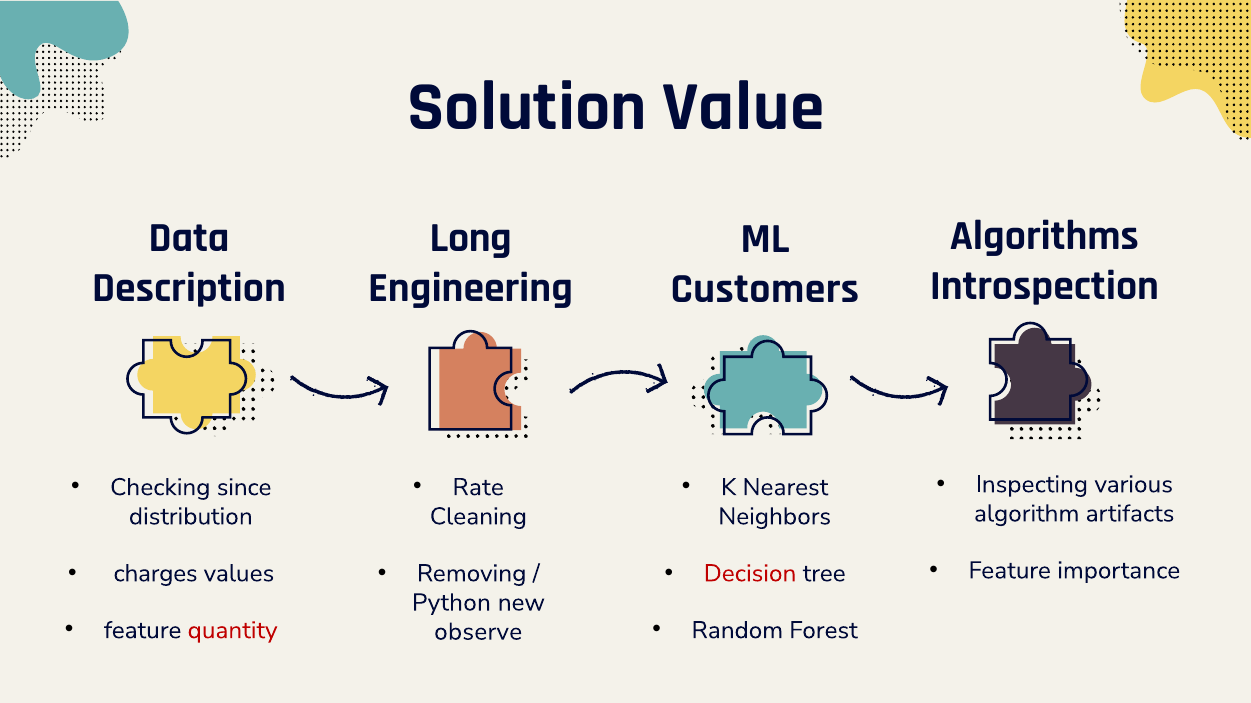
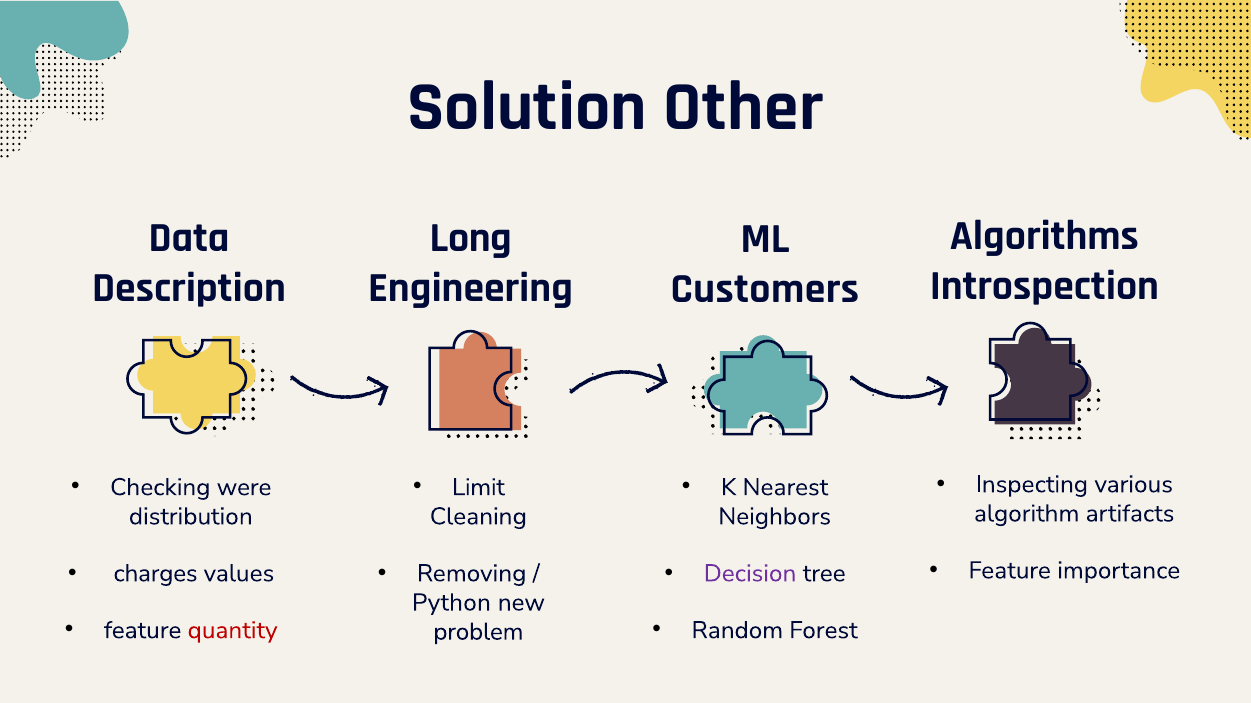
Value: Value -> Other
since: since -> were
Rate: Rate -> Limit
Decision colour: red -> purple
observe: observe -> problem
